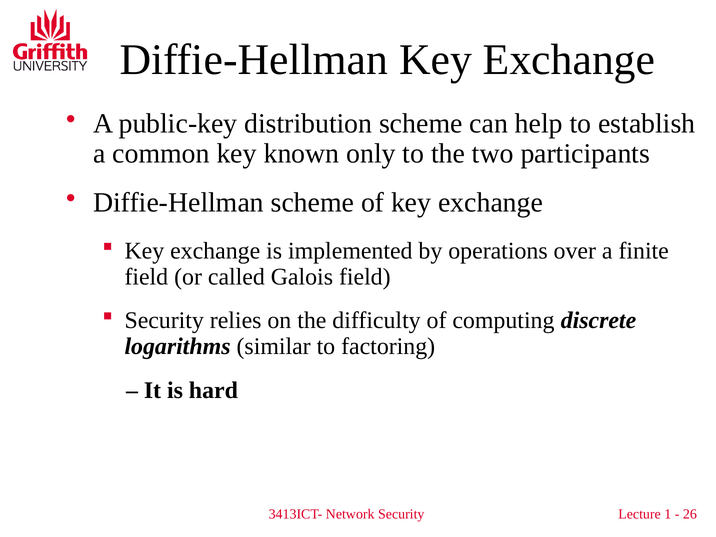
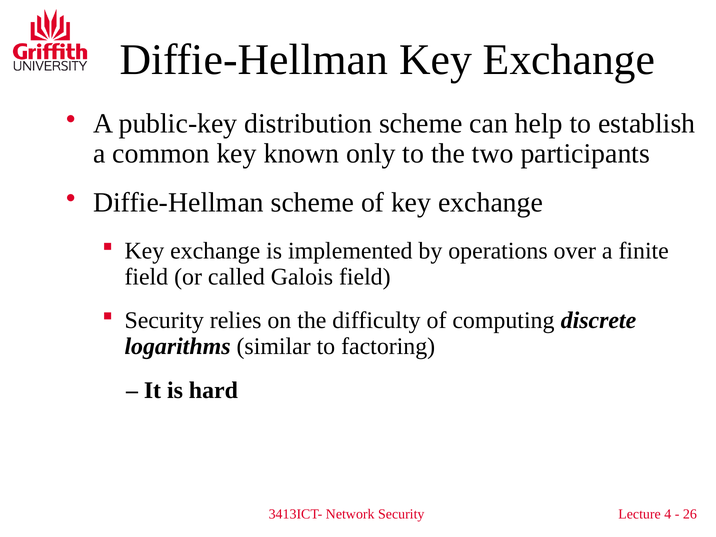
1: 1 -> 4
